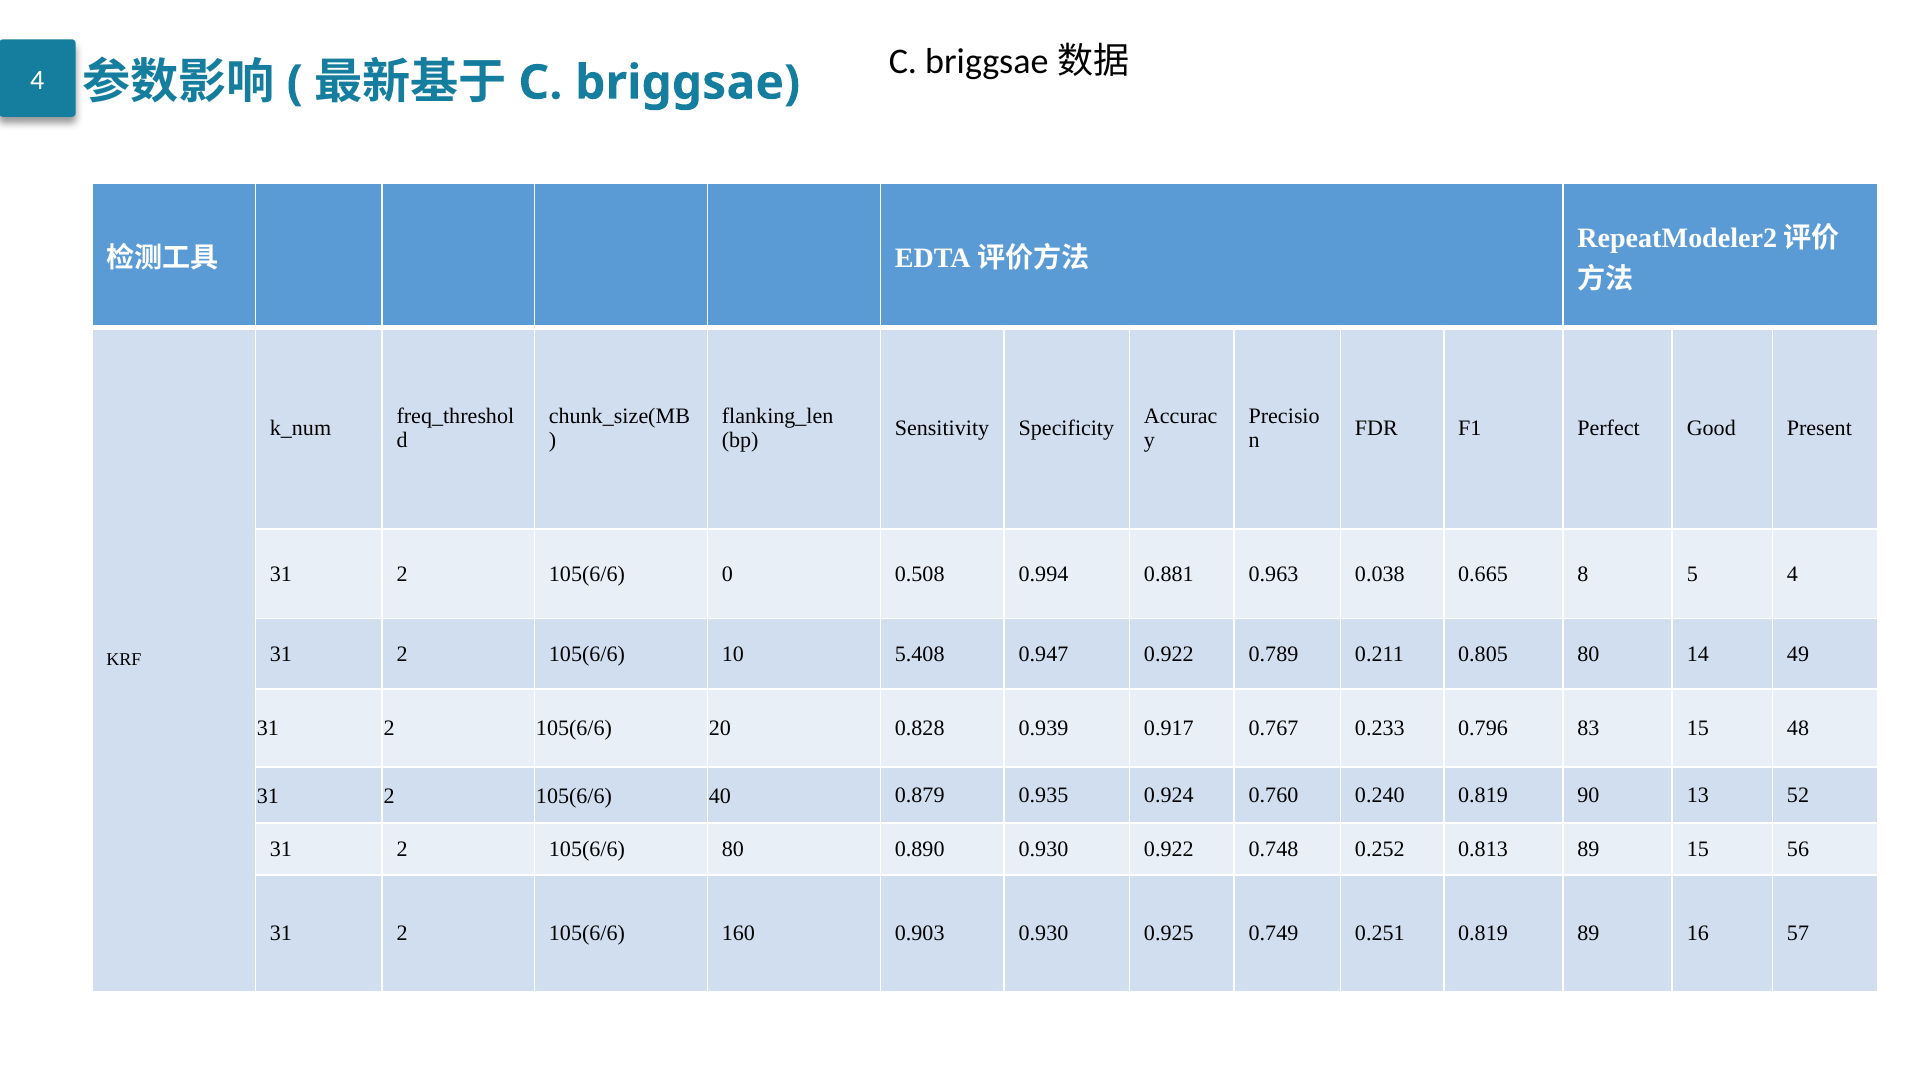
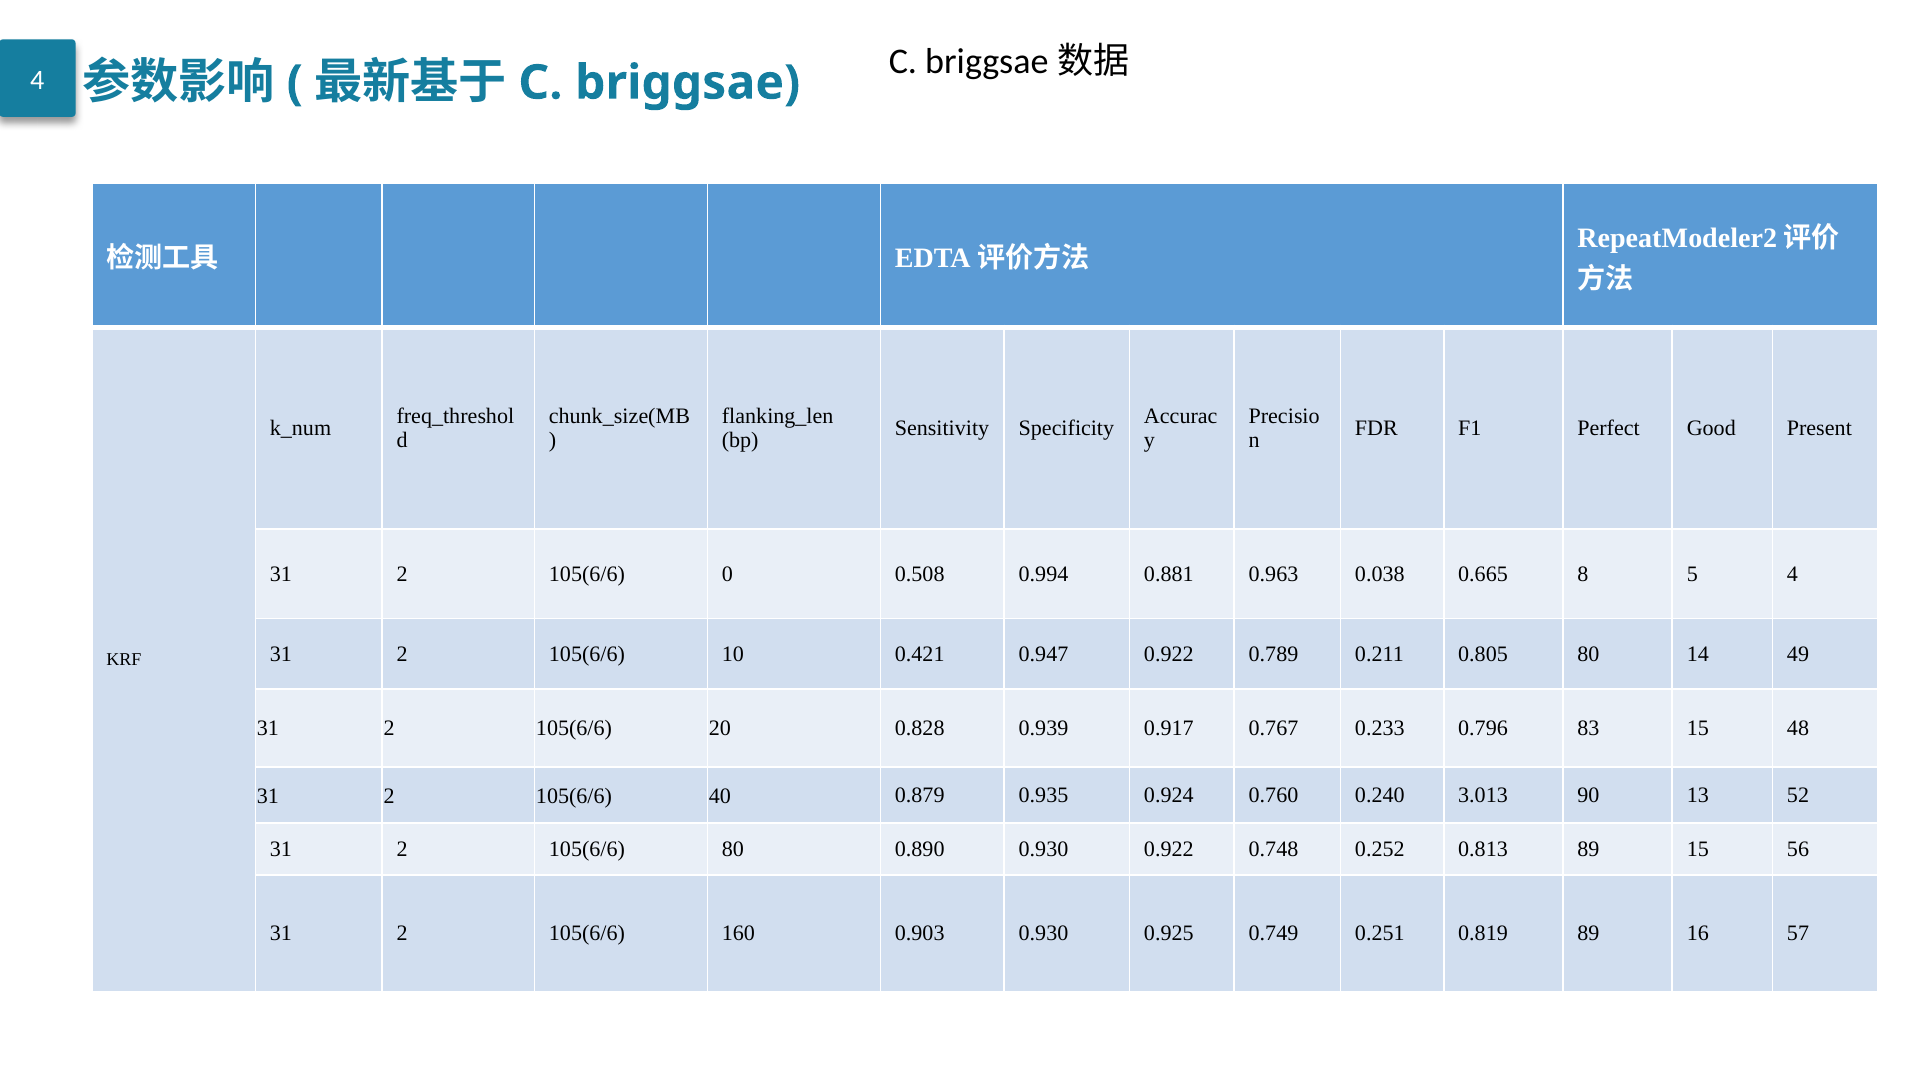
5.408: 5.408 -> 0.421
0.240 0.819: 0.819 -> 3.013
